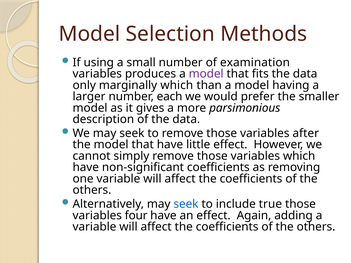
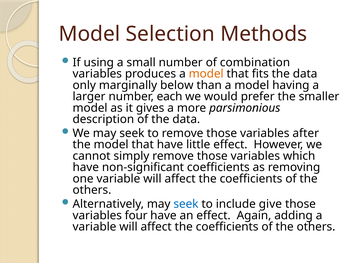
examination: examination -> combination
model at (206, 74) colour: purple -> orange
marginally which: which -> below
true: true -> give
